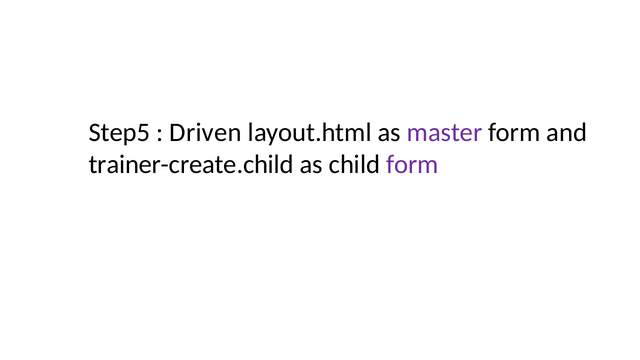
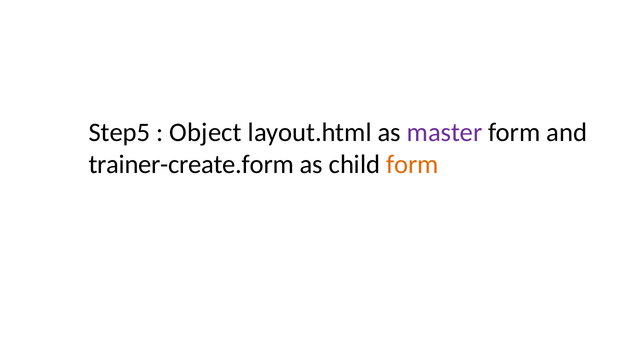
Driven: Driven -> Object
trainer-create.child: trainer-create.child -> trainer-create.form
form at (412, 164) colour: purple -> orange
